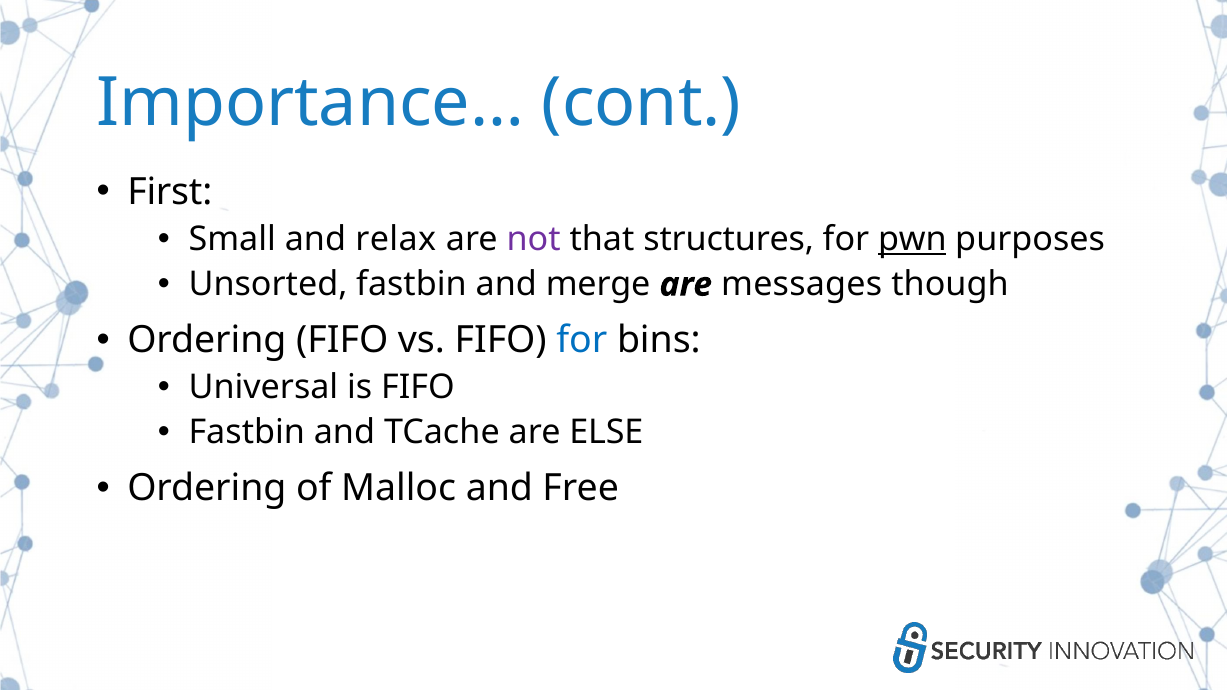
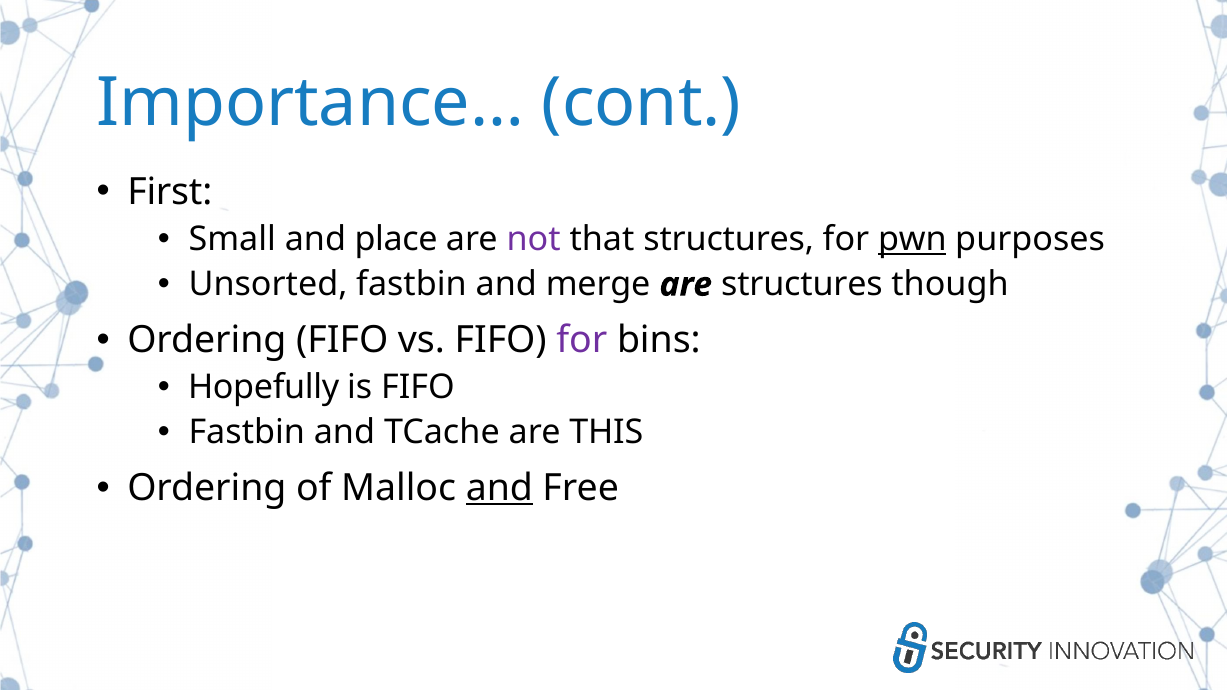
relax: relax -> place
are messages: messages -> structures
for at (582, 340) colour: blue -> purple
Universal: Universal -> Hopefully
ELSE: ELSE -> THIS
and at (499, 488) underline: none -> present
